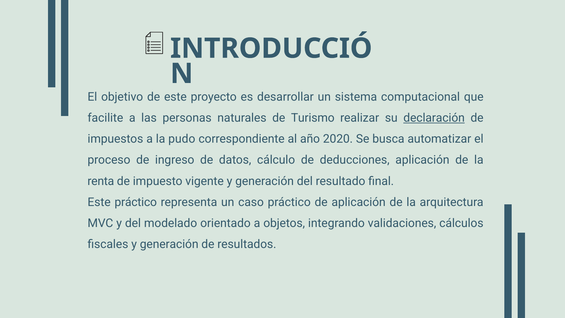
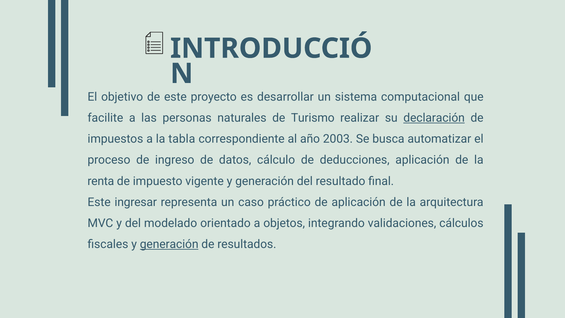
pudo: pudo -> tabla
2020: 2020 -> 2003
Este práctico: práctico -> ingresar
generación at (169, 244) underline: none -> present
